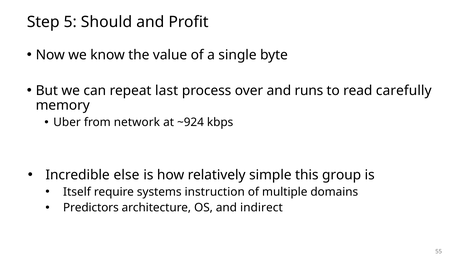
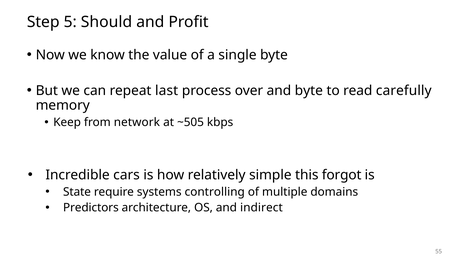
and runs: runs -> byte
Uber: Uber -> Keep
~924: ~924 -> ~505
else: else -> cars
group: group -> forgot
Itself: Itself -> State
instruction: instruction -> controlling
